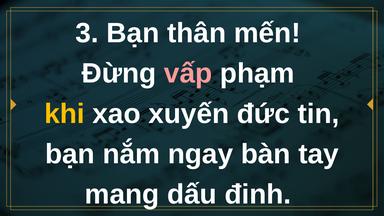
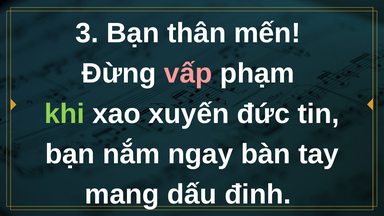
khi colour: yellow -> light green
